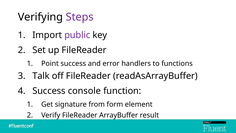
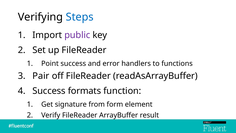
Steps colour: purple -> blue
Talk: Talk -> Pair
console: console -> formats
